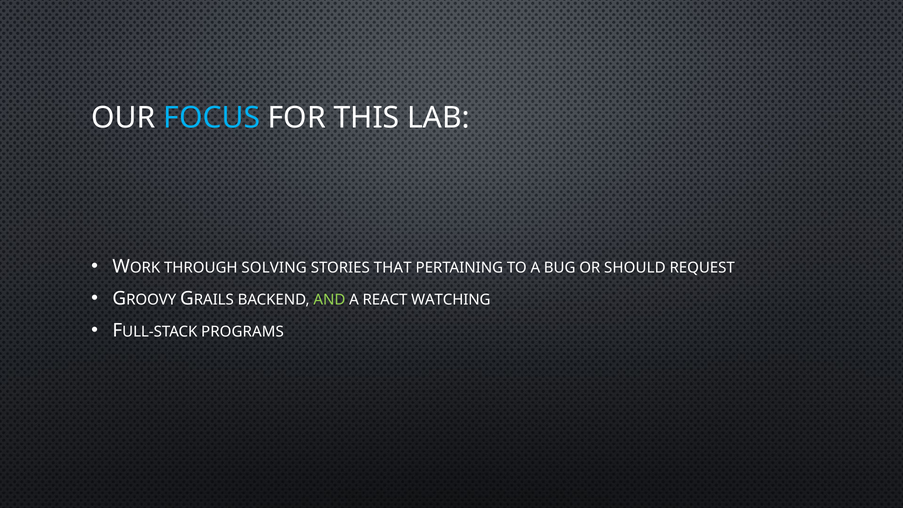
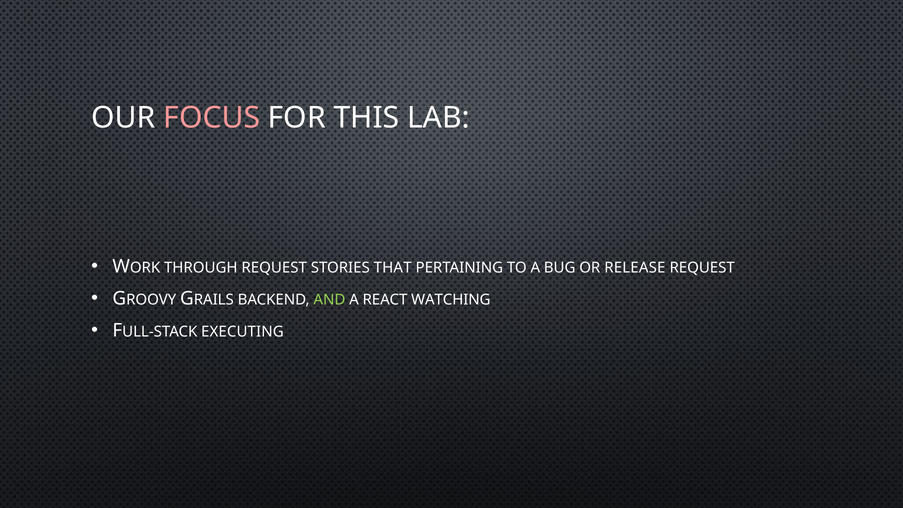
FOCUS colour: light blue -> pink
THROUGH SOLVING: SOLVING -> REQUEST
SHOULD: SHOULD -> RELEASE
PROGRAMS: PROGRAMS -> EXECUTING
